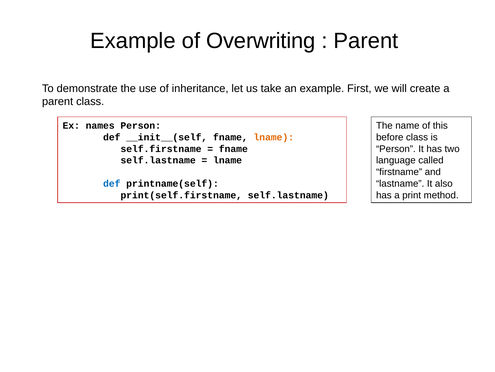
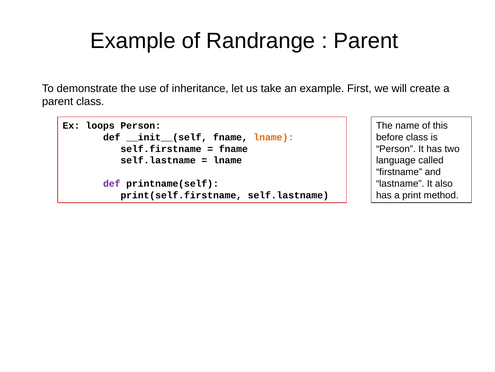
Overwriting: Overwriting -> Randrange
names: names -> loops
def at (112, 183) colour: blue -> purple
